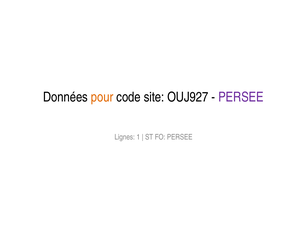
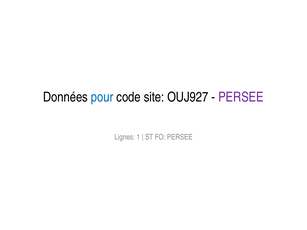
pour colour: orange -> blue
